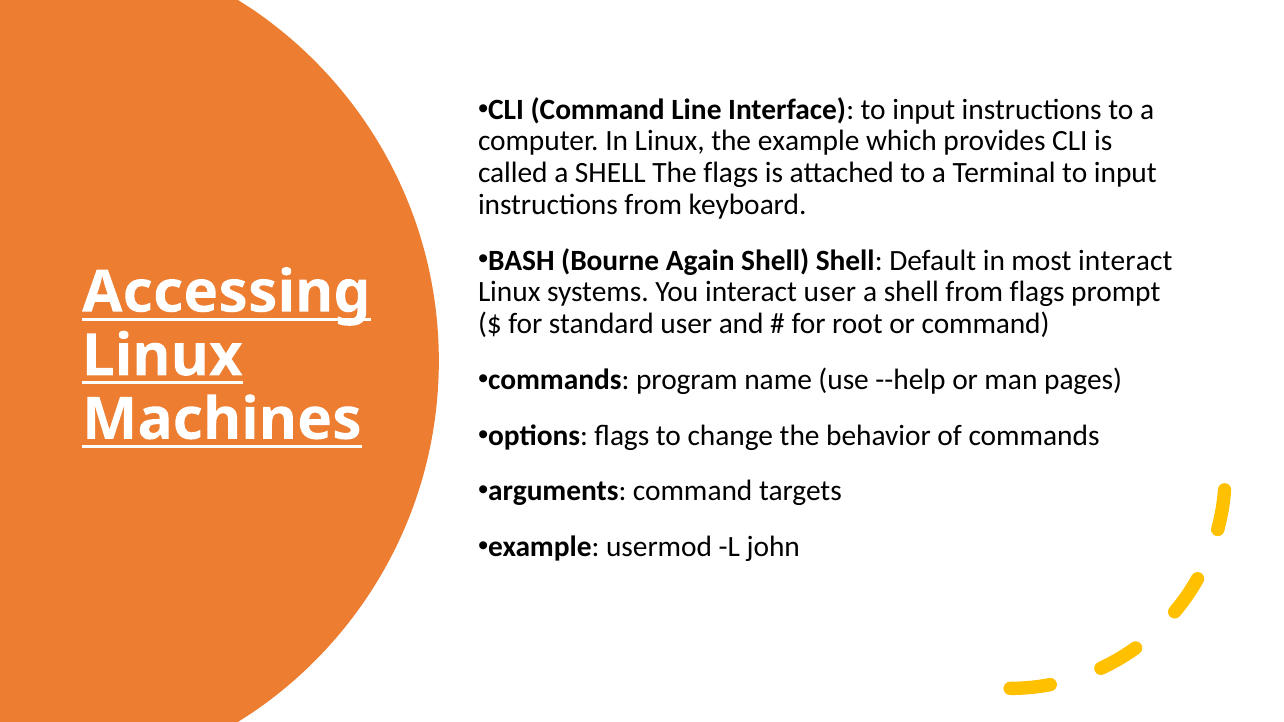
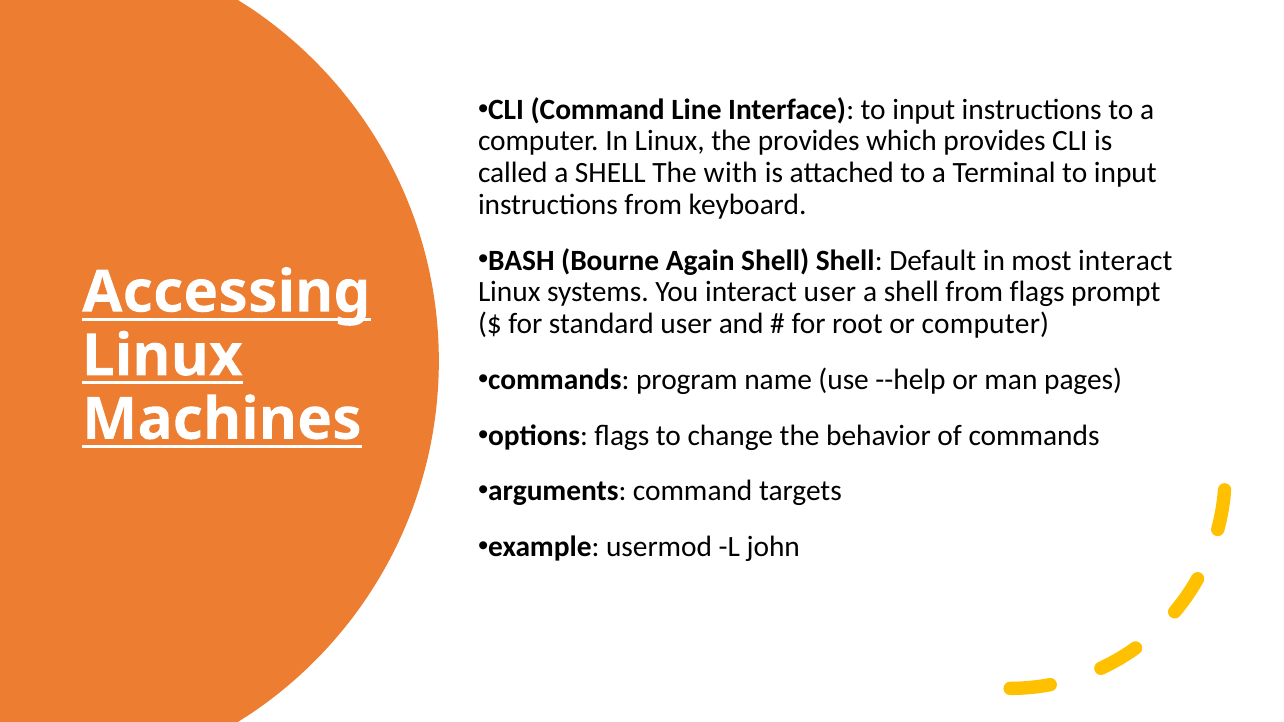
the example: example -> provides
The flags: flags -> with
or command: command -> computer
